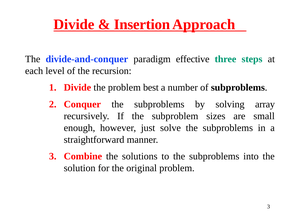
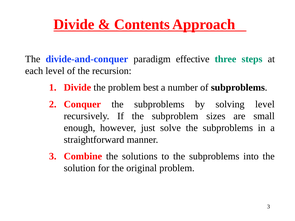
Insertion: Insertion -> Contents
solving array: array -> level
